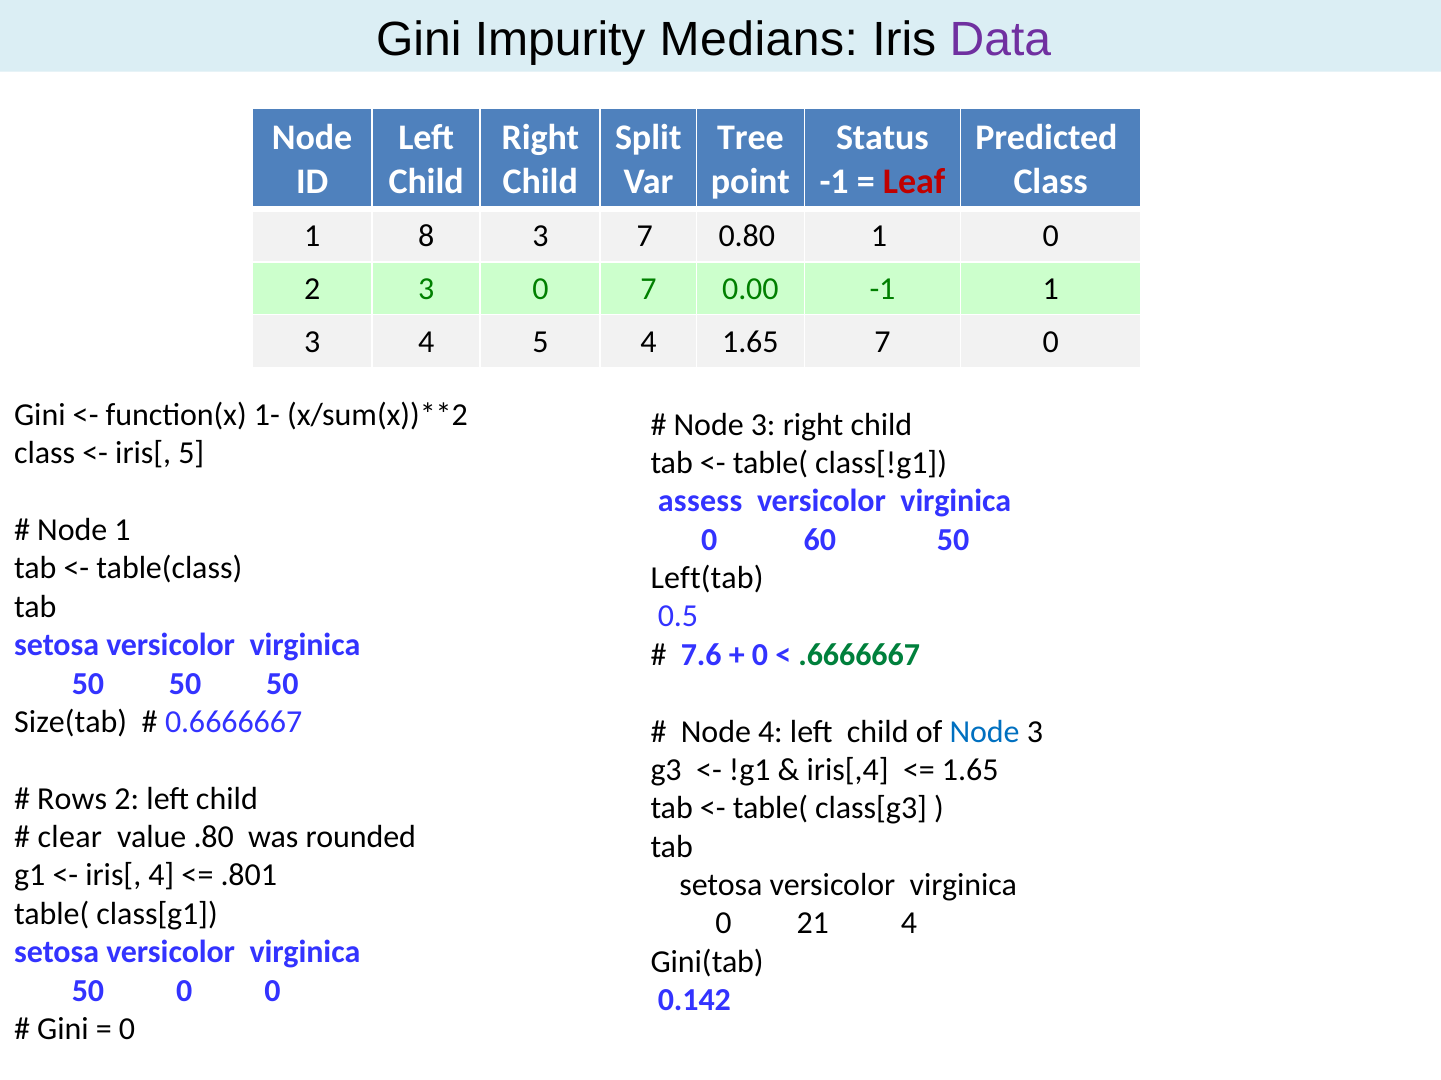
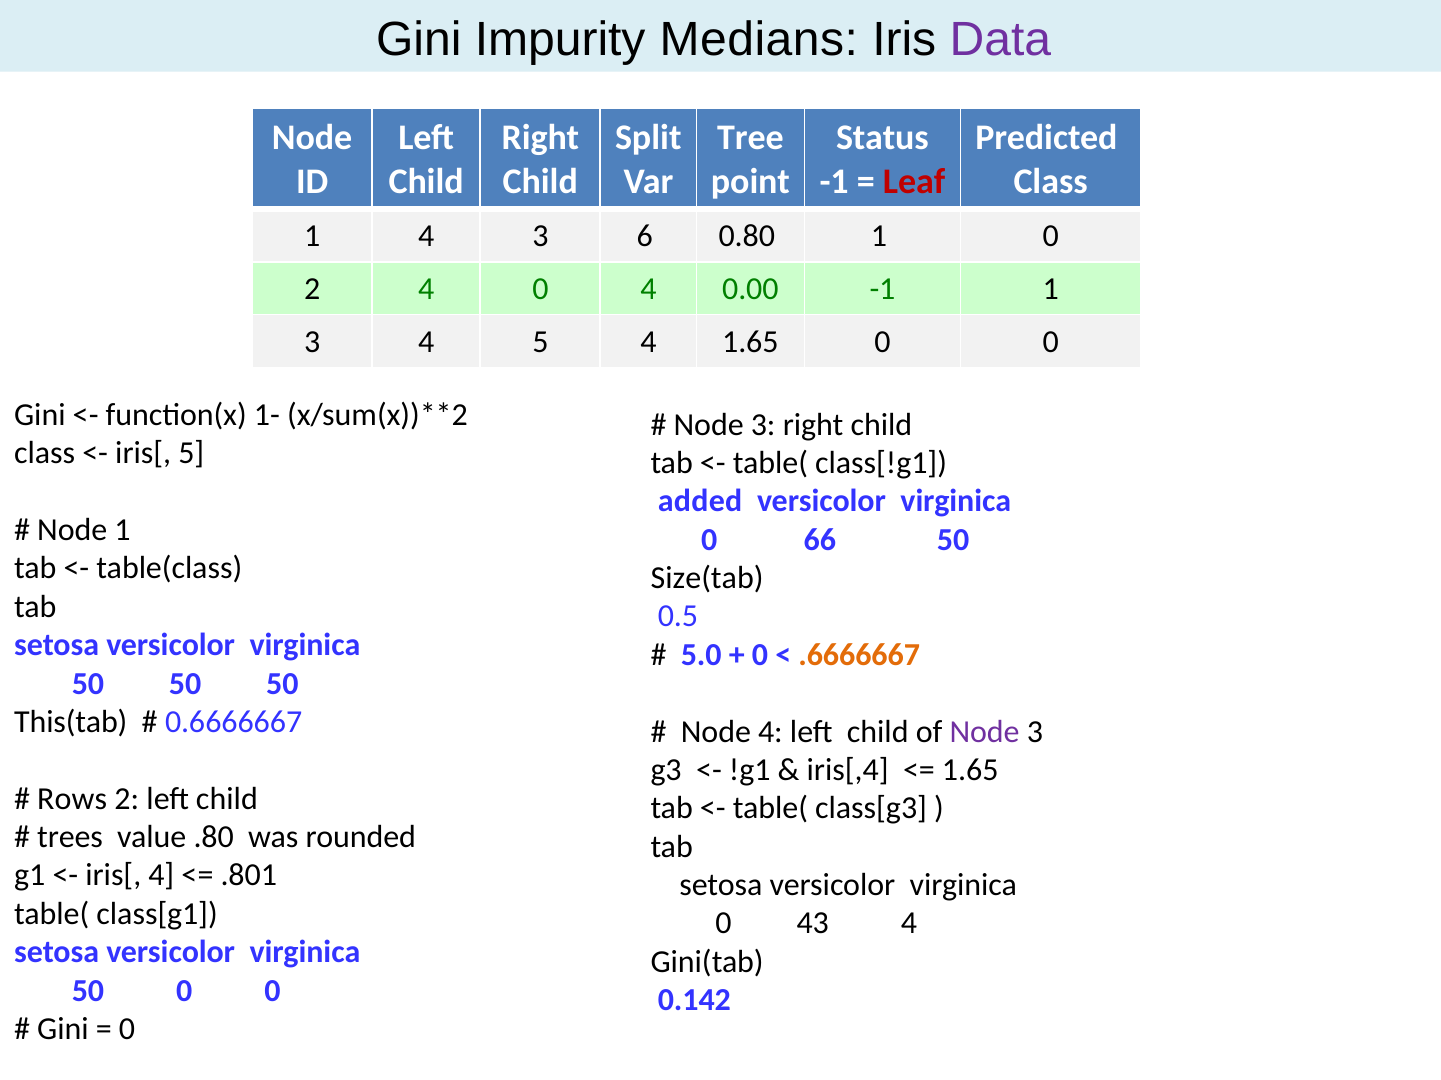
1 8: 8 -> 4
3 7: 7 -> 6
2 3: 3 -> 4
0 7: 7 -> 4
1.65 7: 7 -> 0
assess: assess -> added
60: 60 -> 66
Left(tab: Left(tab -> Size(tab
7.6: 7.6 -> 5.0
.6666667 colour: green -> orange
Size(tab: Size(tab -> This(tab
Node at (985, 732) colour: blue -> purple
clear: clear -> trees
21: 21 -> 43
